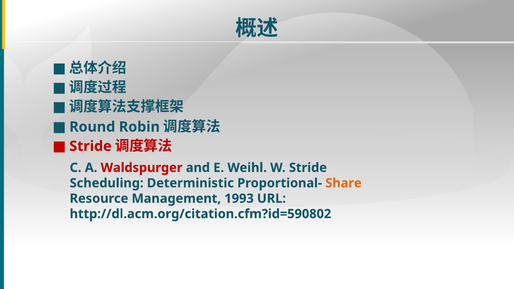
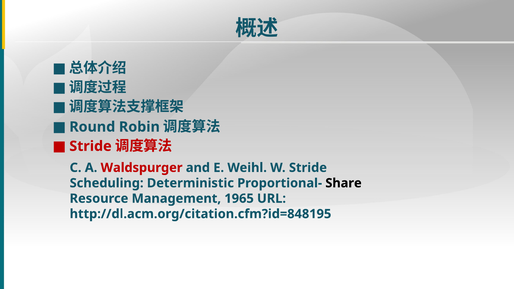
Share colour: orange -> black
1993: 1993 -> 1965
http://dl.acm.org/citation.cfm?id=590802: http://dl.acm.org/citation.cfm?id=590802 -> http://dl.acm.org/citation.cfm?id=848195
